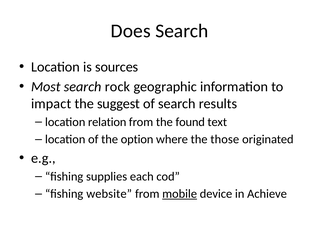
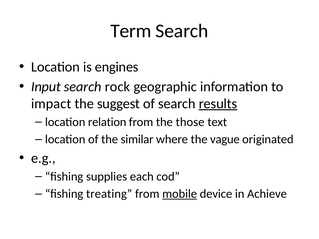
Does: Does -> Term
sources: sources -> engines
Most: Most -> Input
results underline: none -> present
found: found -> those
option: option -> similar
those: those -> vague
website: website -> treating
